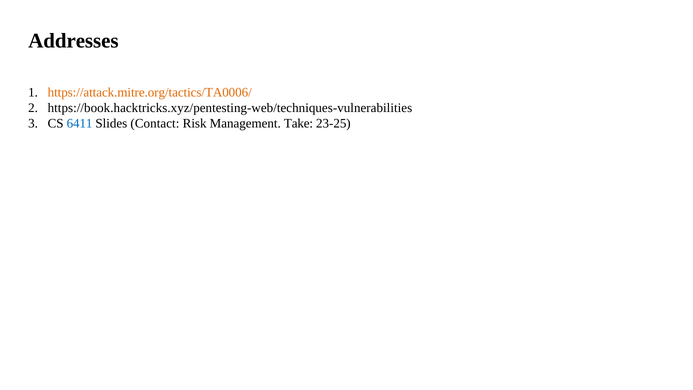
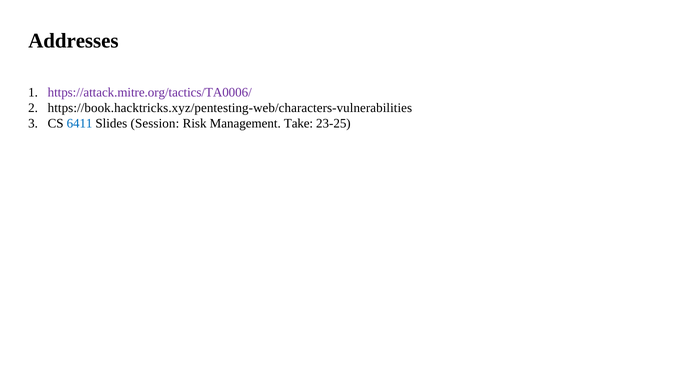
https://attack.mitre.org/tactics/TA0006/ colour: orange -> purple
https://book.hacktricks.xyz/pentesting-web/techniques-vulnerabilities: https://book.hacktricks.xyz/pentesting-web/techniques-vulnerabilities -> https://book.hacktricks.xyz/pentesting-web/characters-vulnerabilities
Contact: Contact -> Session
